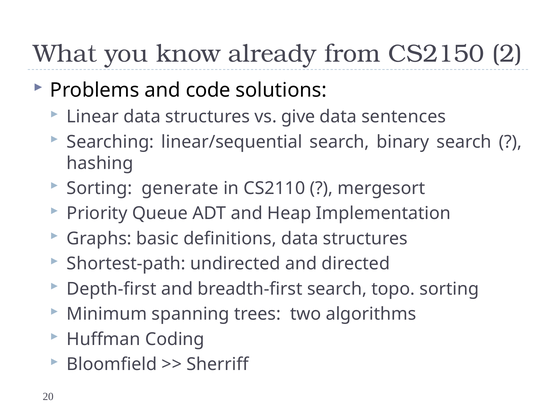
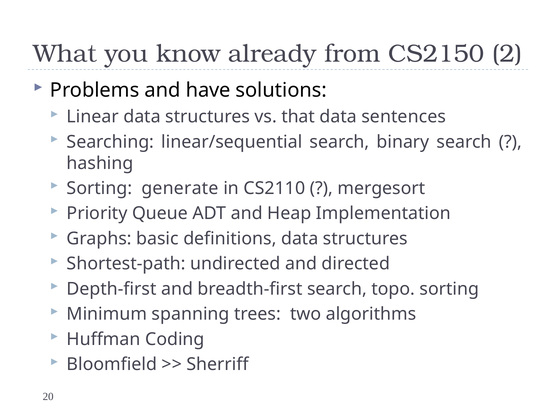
code: code -> have
give: give -> that
